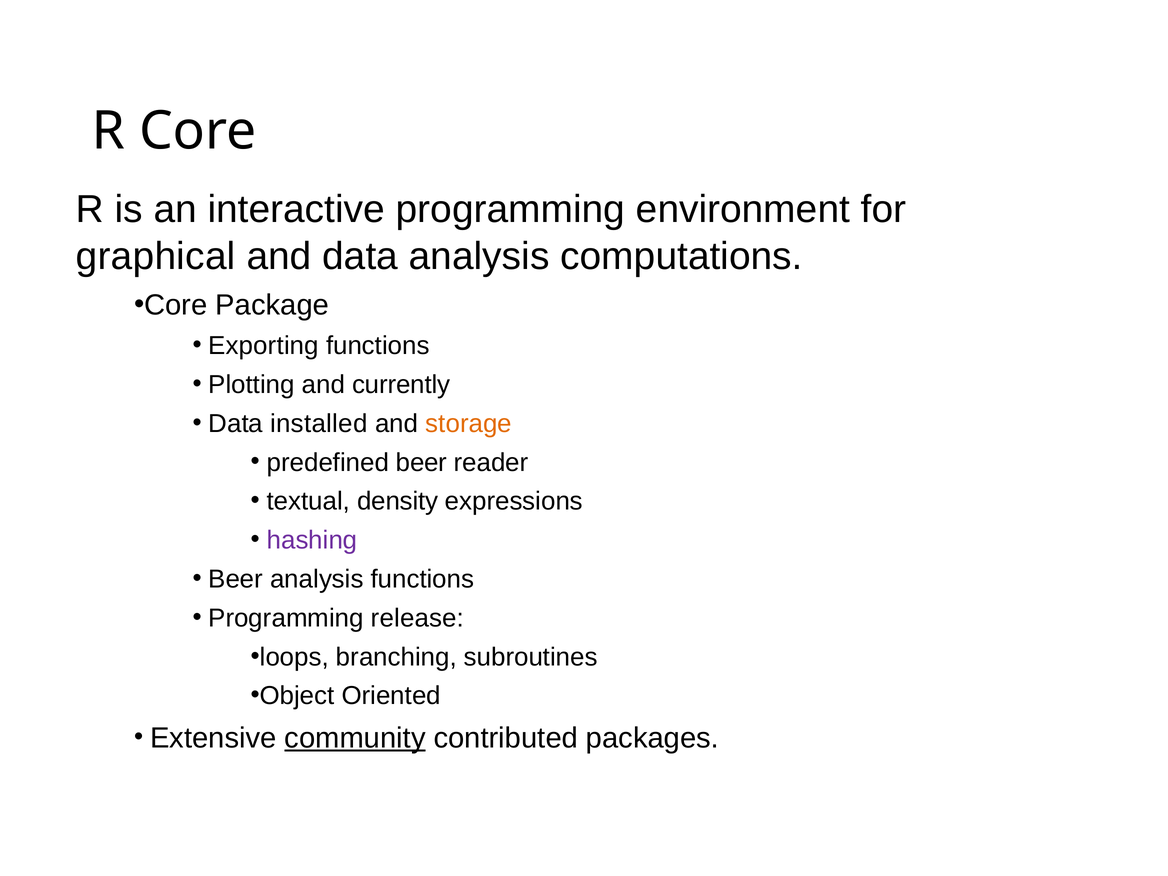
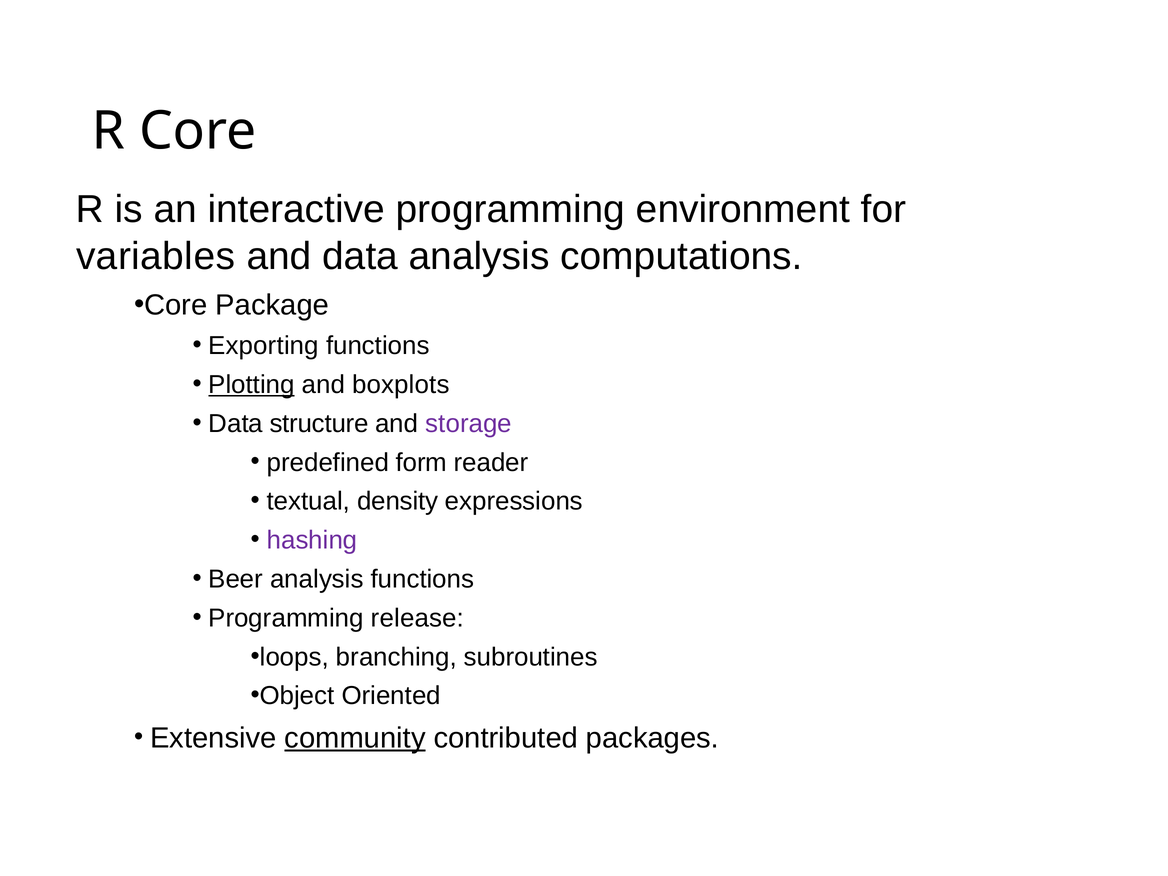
graphical: graphical -> variables
Plotting underline: none -> present
currently: currently -> boxplots
installed: installed -> structure
storage colour: orange -> purple
predefined beer: beer -> form
